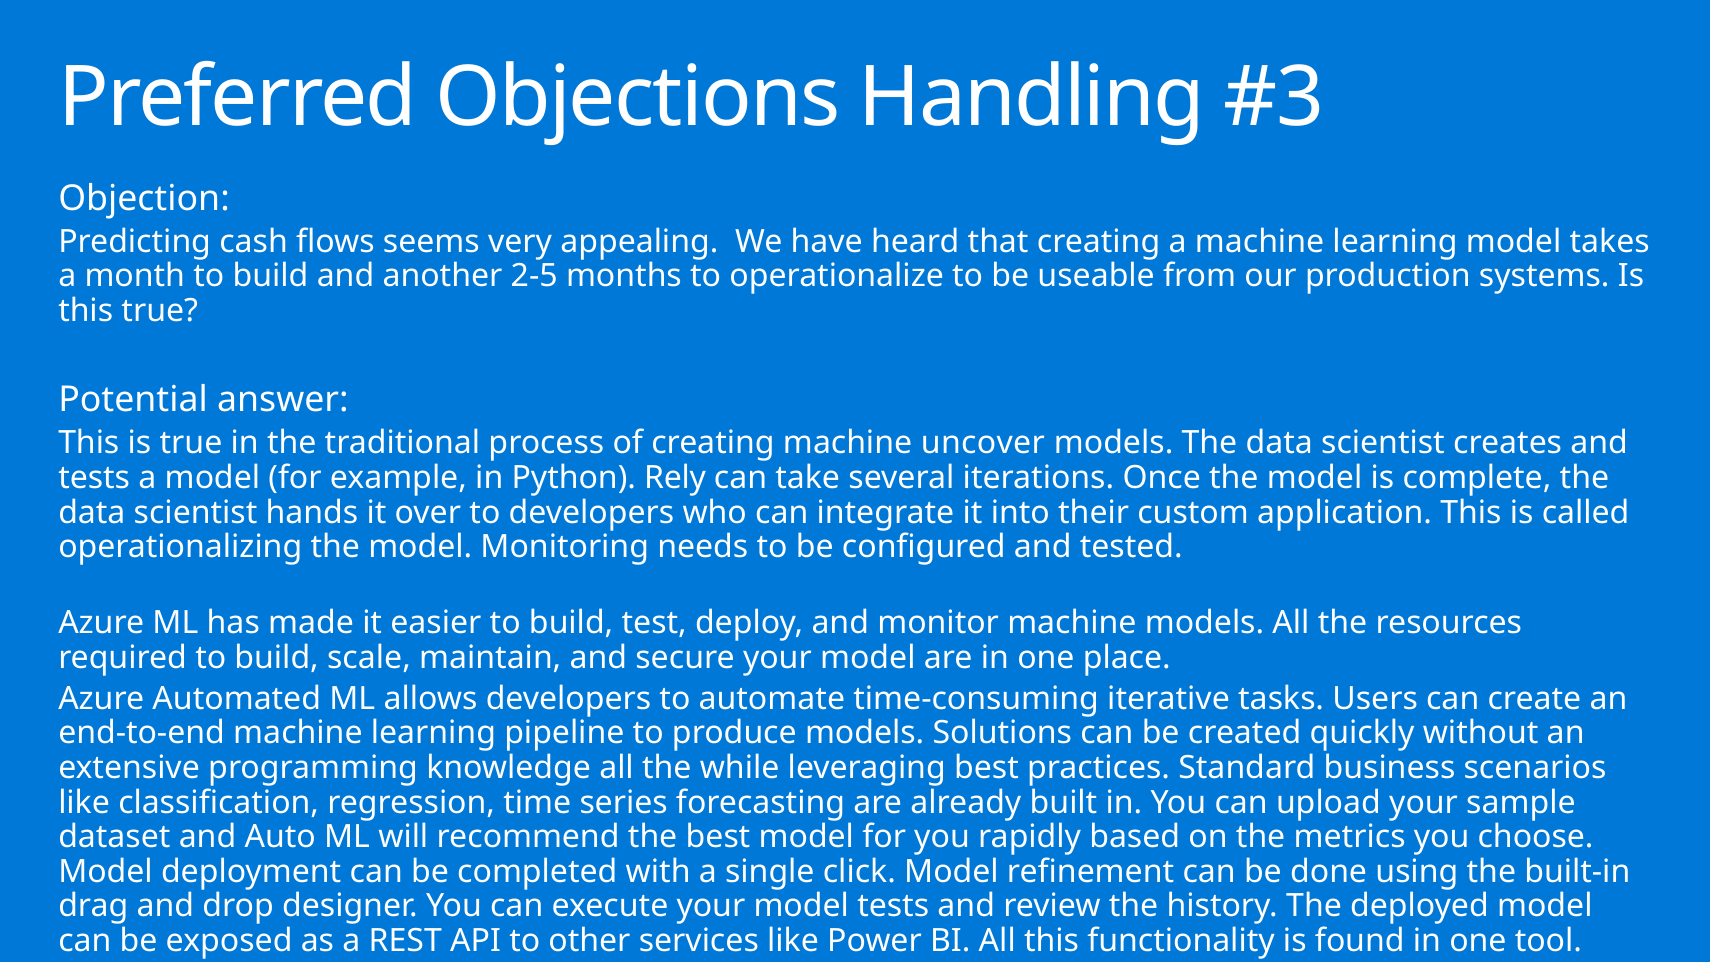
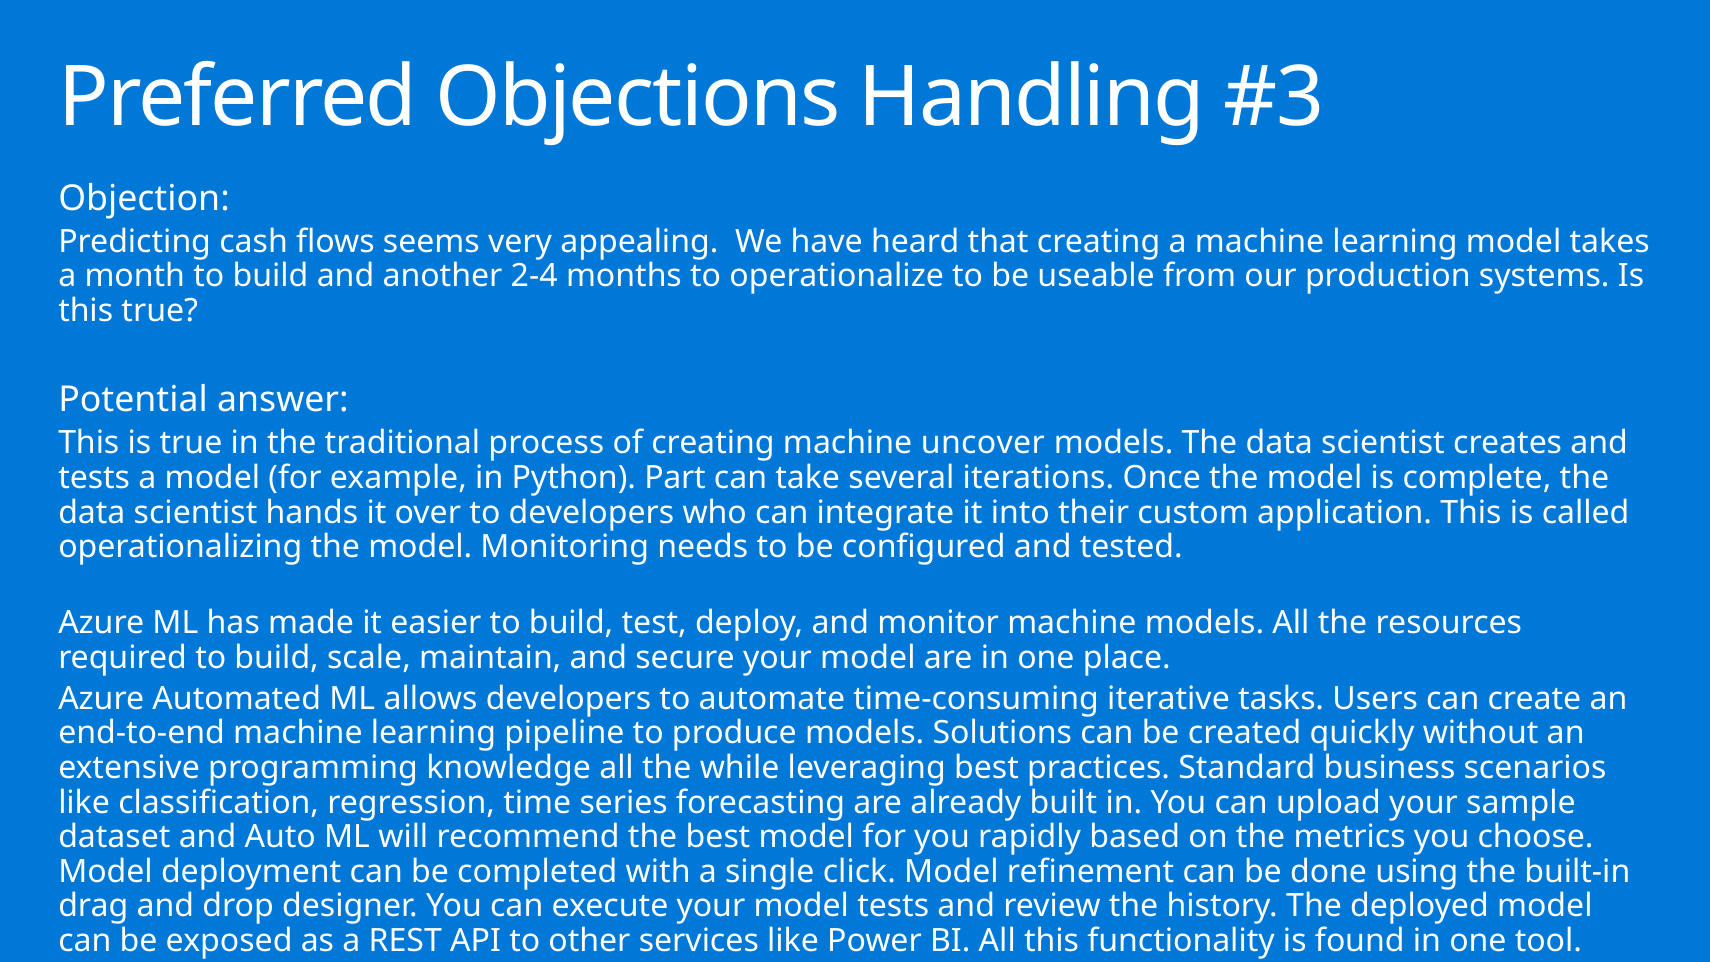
2-5: 2-5 -> 2-4
Rely: Rely -> Part
